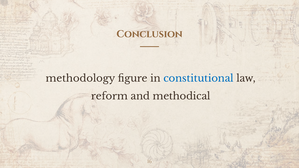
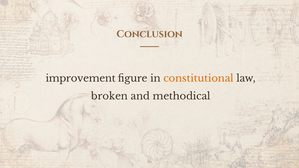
methodology: methodology -> improvement
constitutional colour: blue -> orange
reform: reform -> broken
